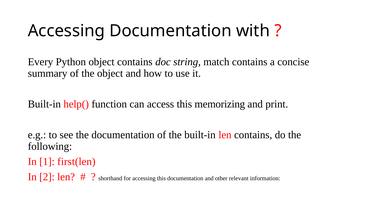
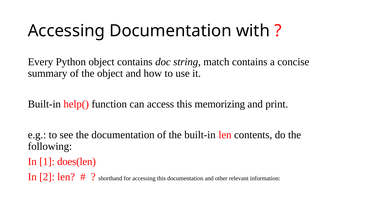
len contains: contains -> contents
first(len: first(len -> does(len
